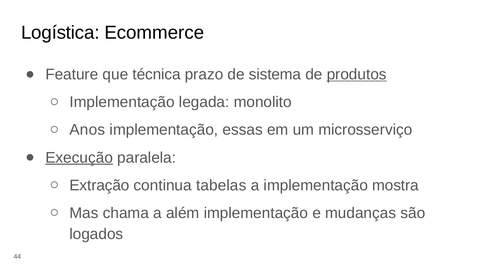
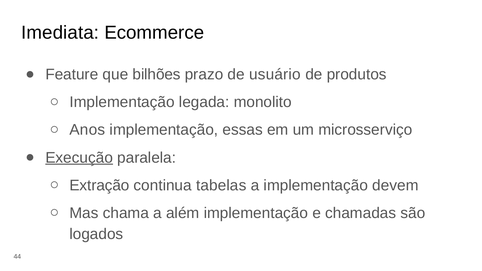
Logística: Logística -> Imediata
técnica: técnica -> bilhões
sistema: sistema -> usuário
produtos underline: present -> none
mostra: mostra -> devem
mudanças: mudanças -> chamadas
